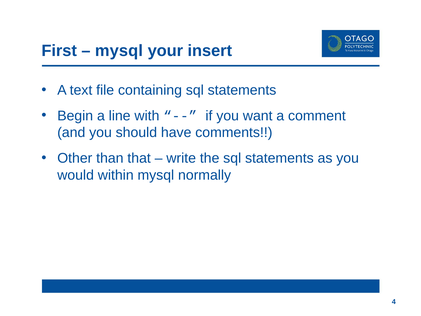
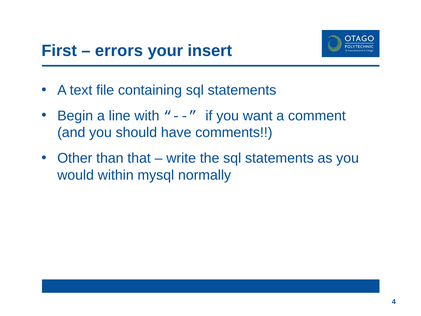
mysql at (119, 51): mysql -> errors
